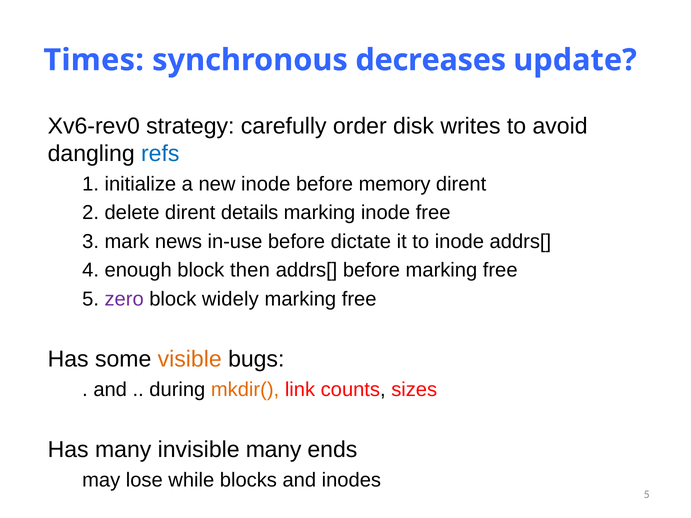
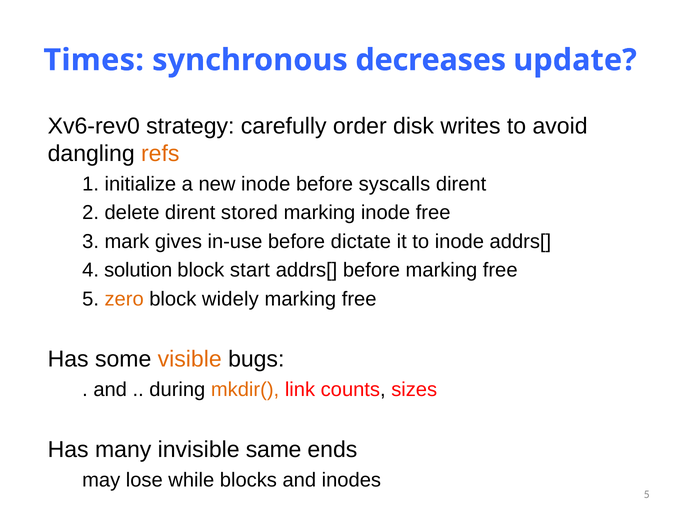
refs colour: blue -> orange
memory: memory -> syscalls
details: details -> stored
news: news -> gives
enough: enough -> solution
then: then -> start
zero colour: purple -> orange
invisible many: many -> same
